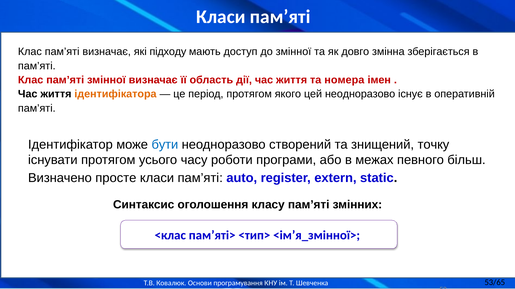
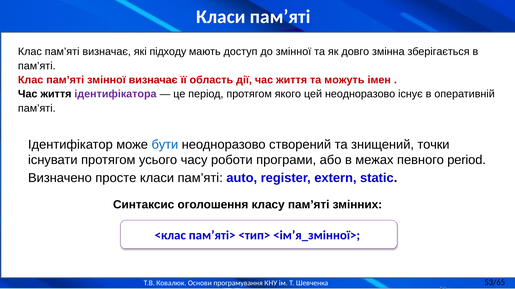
номера: номера -> можуть
ідентифікатора colour: orange -> purple
точку: точку -> точки
більш: більш -> period
